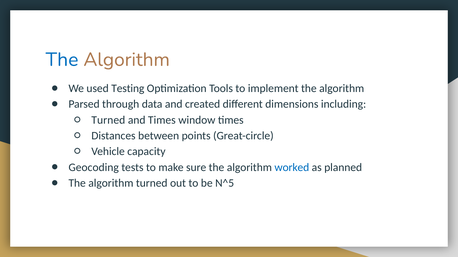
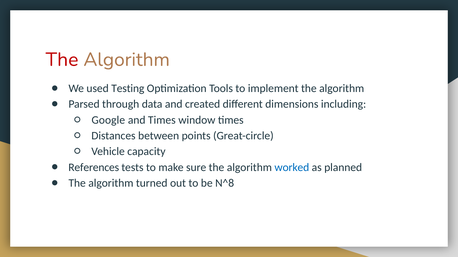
The at (62, 60) colour: blue -> red
Turned at (108, 120): Turned -> Google
Geocoding: Geocoding -> References
N^5: N^5 -> N^8
